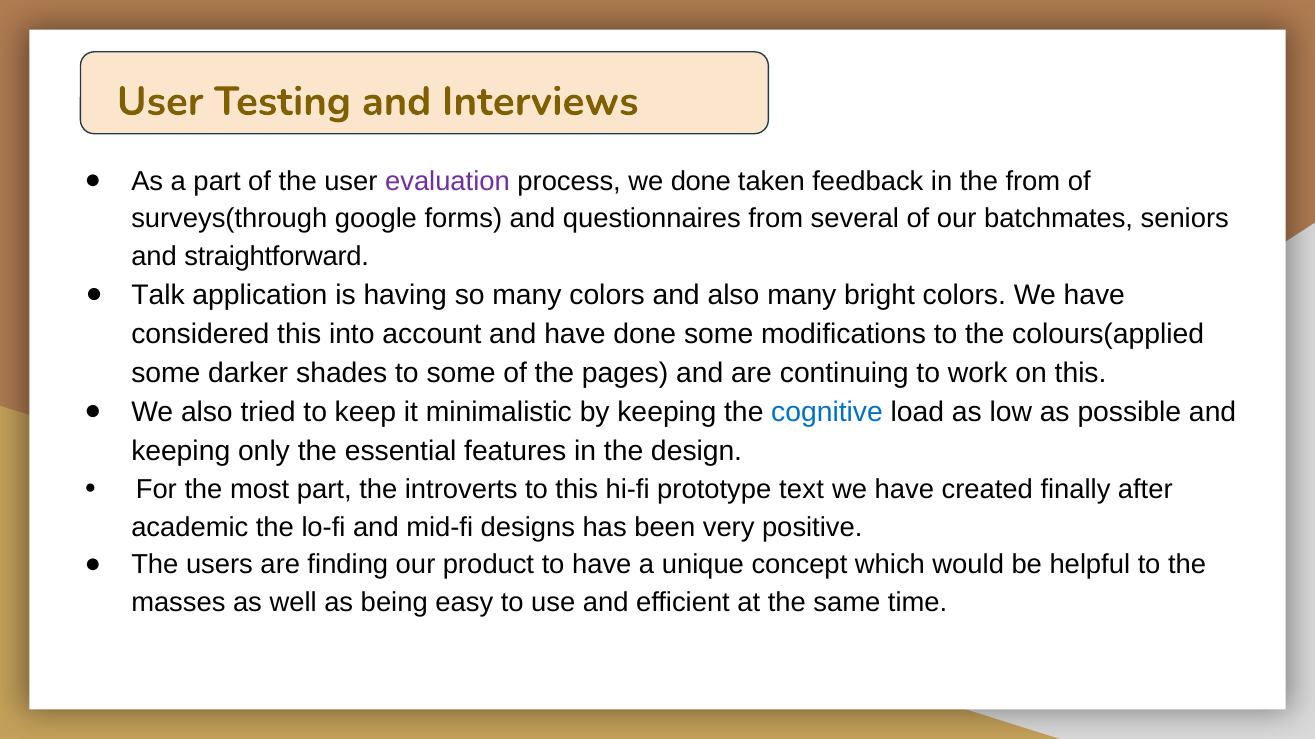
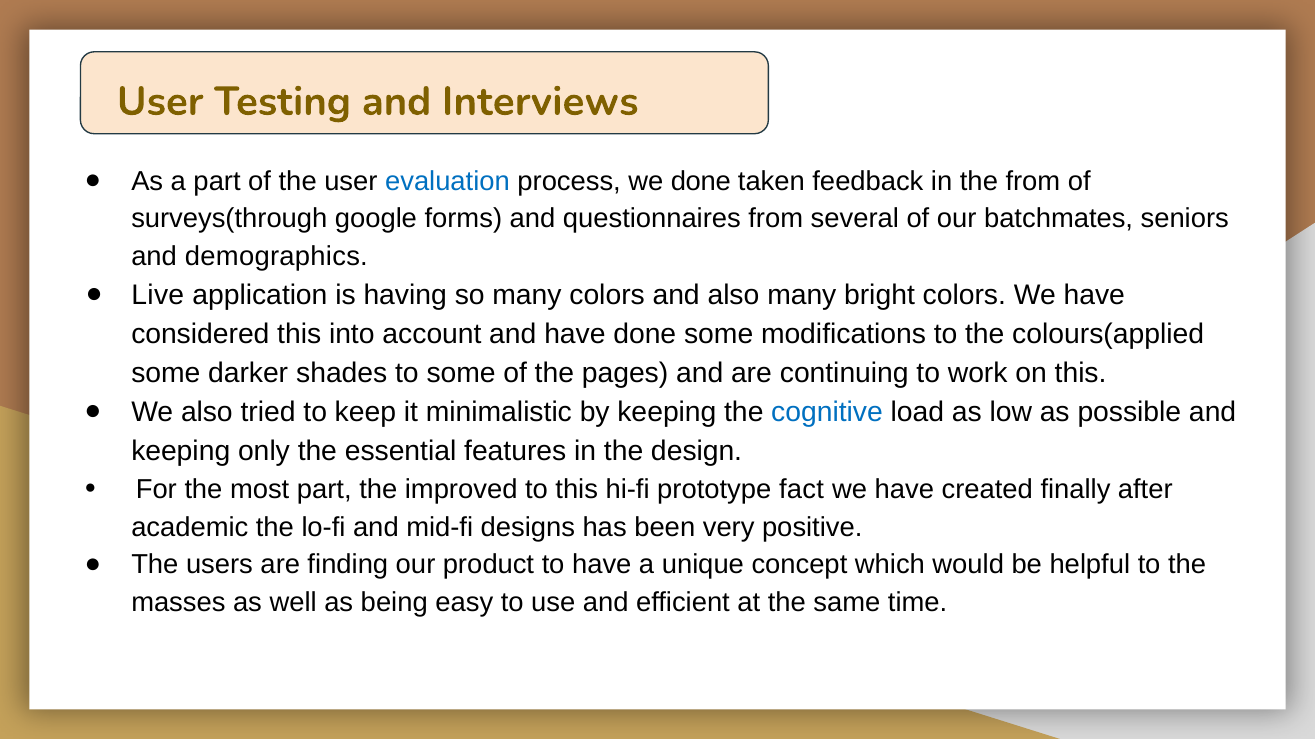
evaluation colour: purple -> blue
straightforward: straightforward -> demographics
Talk: Talk -> Live
introverts: introverts -> improved
text: text -> fact
